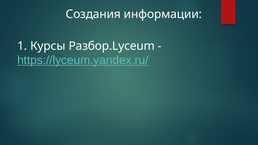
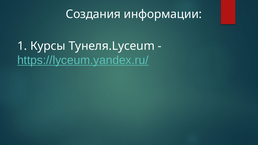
Разбор.Lyceum: Разбор.Lyceum -> Тунеля.Lyceum
